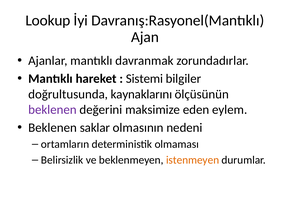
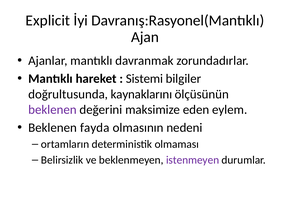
Lookup: Lookup -> Explicit
saklar: saklar -> fayda
istenmeyen colour: orange -> purple
